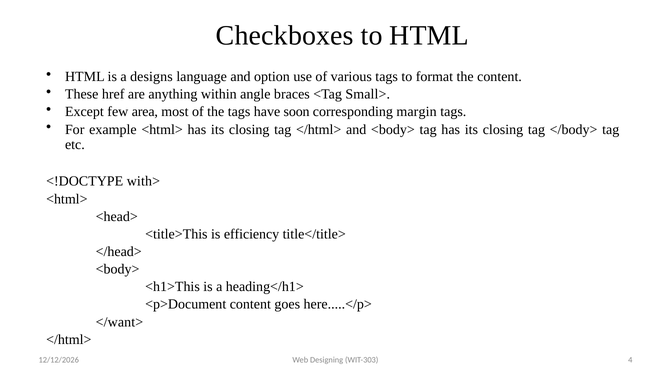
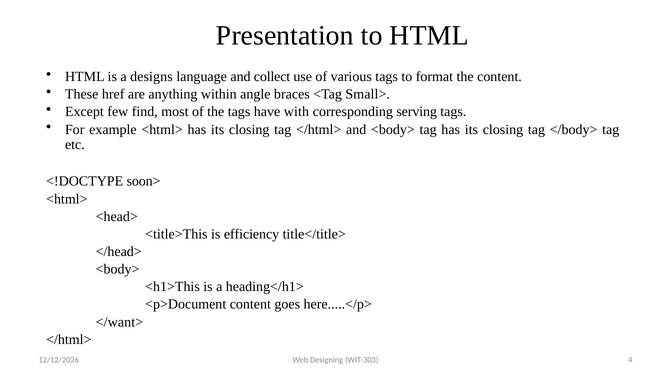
Checkboxes: Checkboxes -> Presentation
option: option -> collect
area: area -> find
soon: soon -> with
margin: margin -> serving
with>: with> -> soon>
